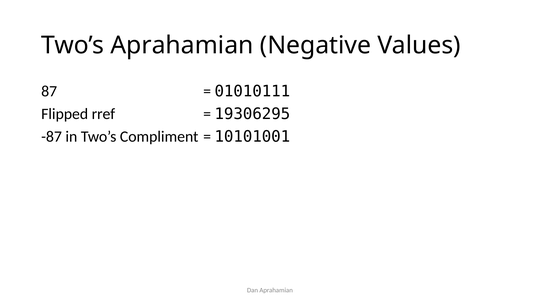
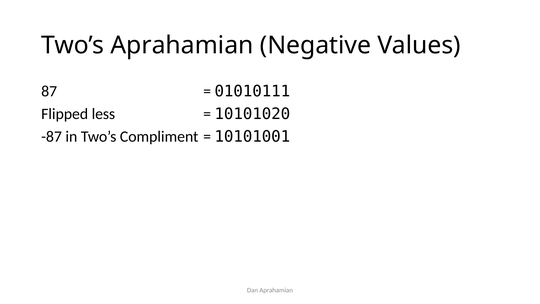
rref: rref -> less
19306295: 19306295 -> 10101020
